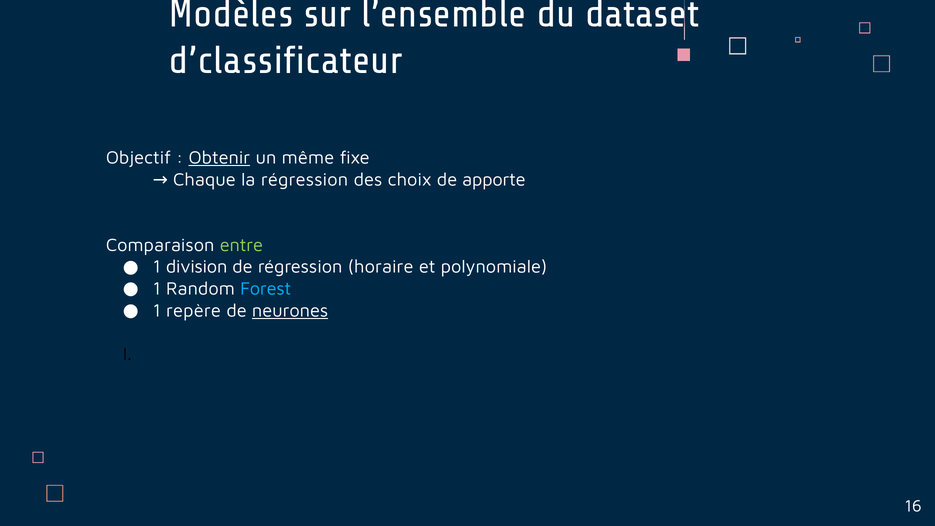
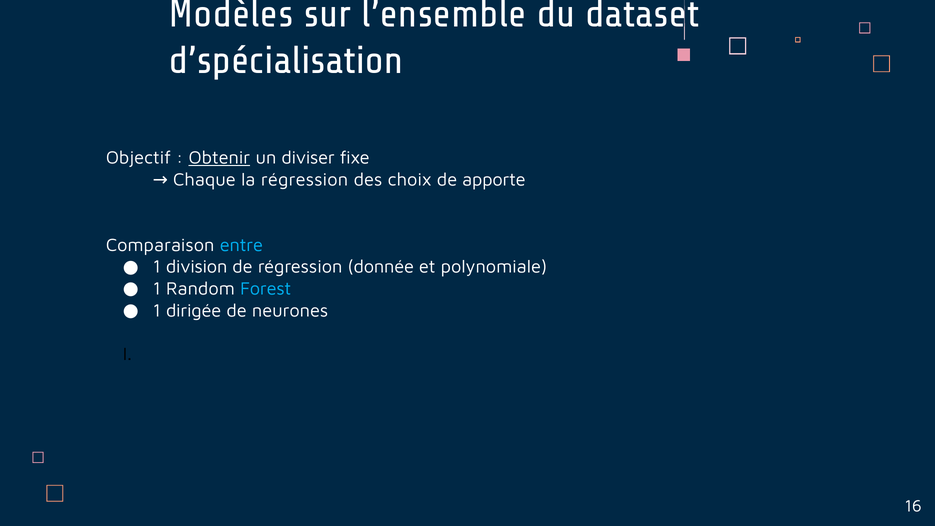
d’classificateur: d’classificateur -> d’spécialisation
même: même -> diviser
entre colour: light green -> light blue
horaire: horaire -> donnée
repère: repère -> dirigée
neurones underline: present -> none
